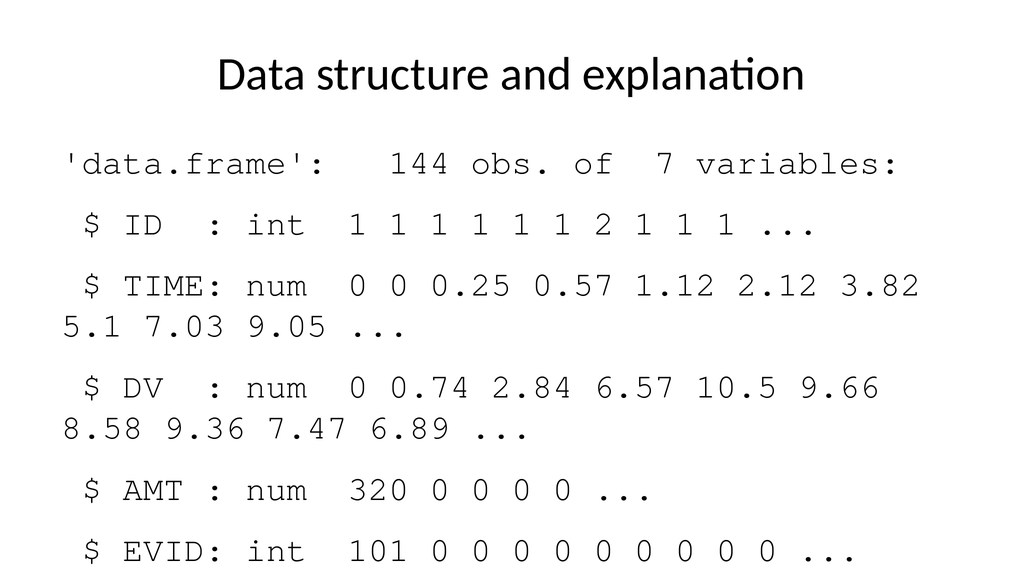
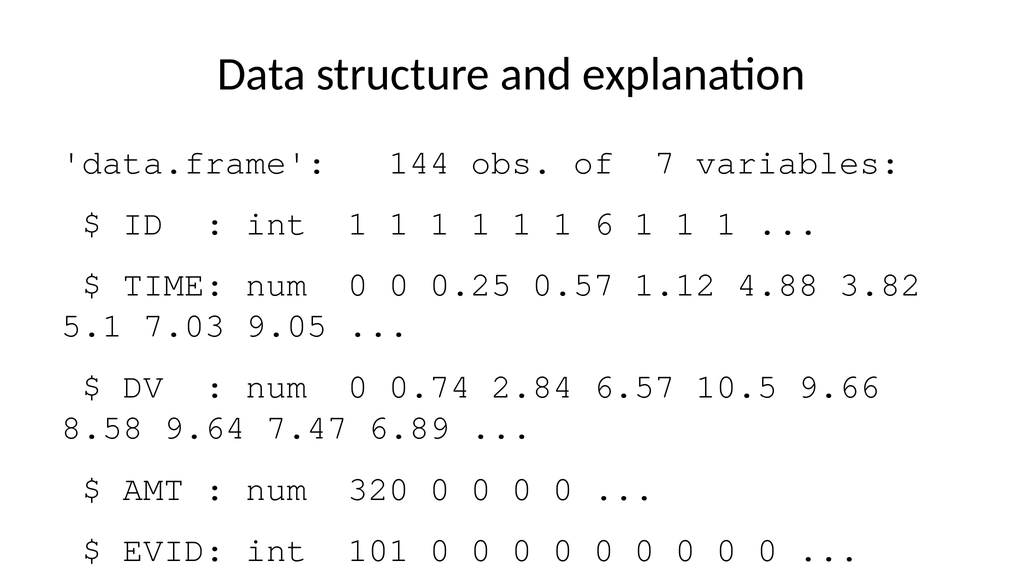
1 1 2: 2 -> 6
2.12: 2.12 -> 4.88
9.36: 9.36 -> 9.64
